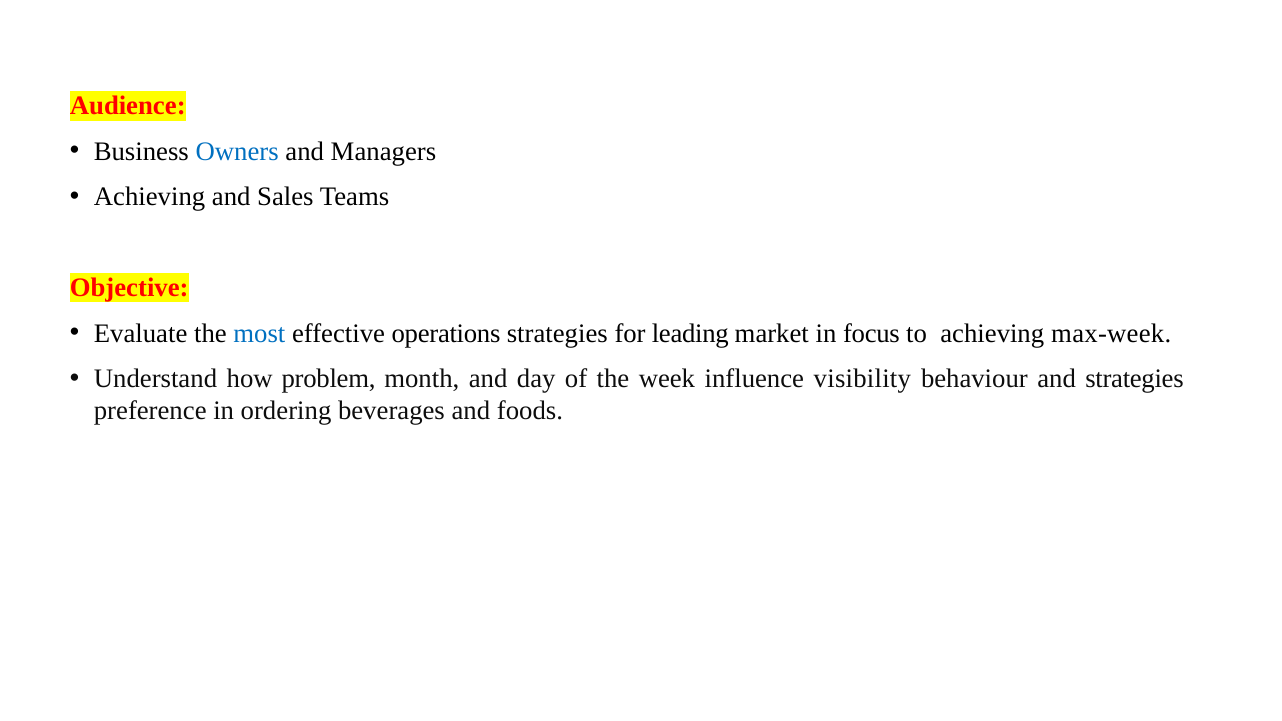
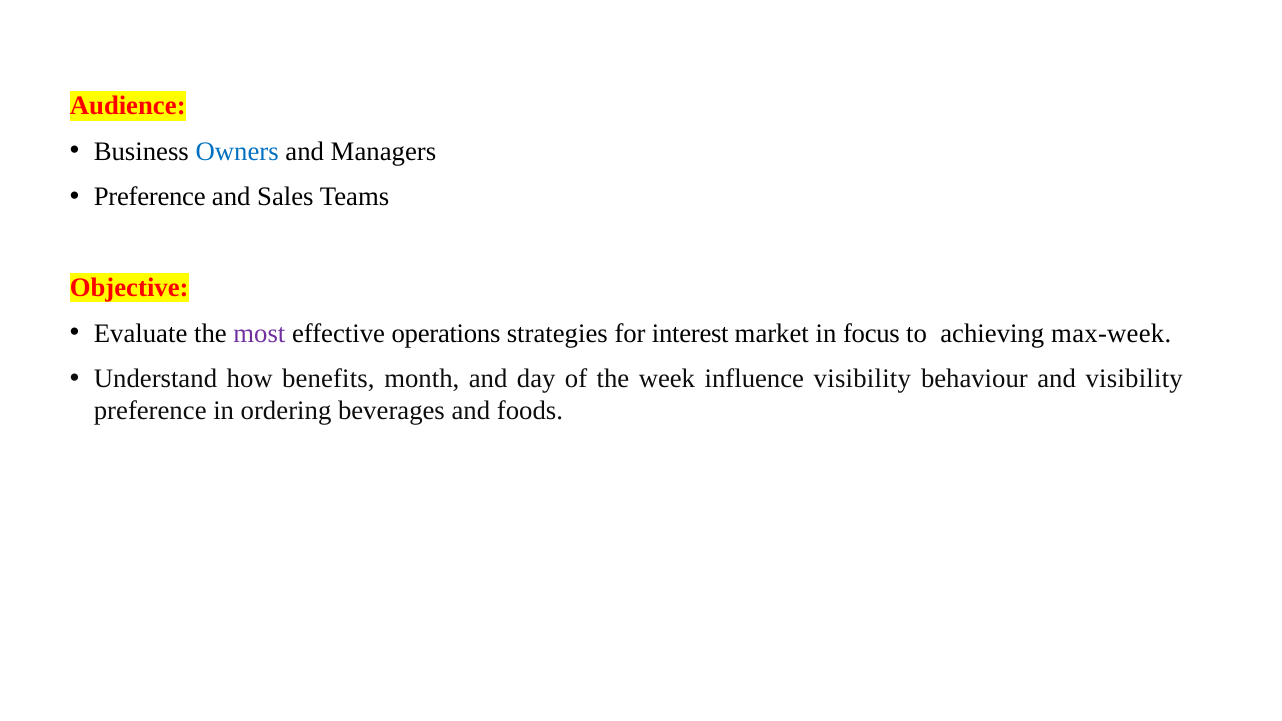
Achieving at (150, 197): Achieving -> Preference
most colour: blue -> purple
leading: leading -> interest
problem: problem -> benefits
and strategies: strategies -> visibility
